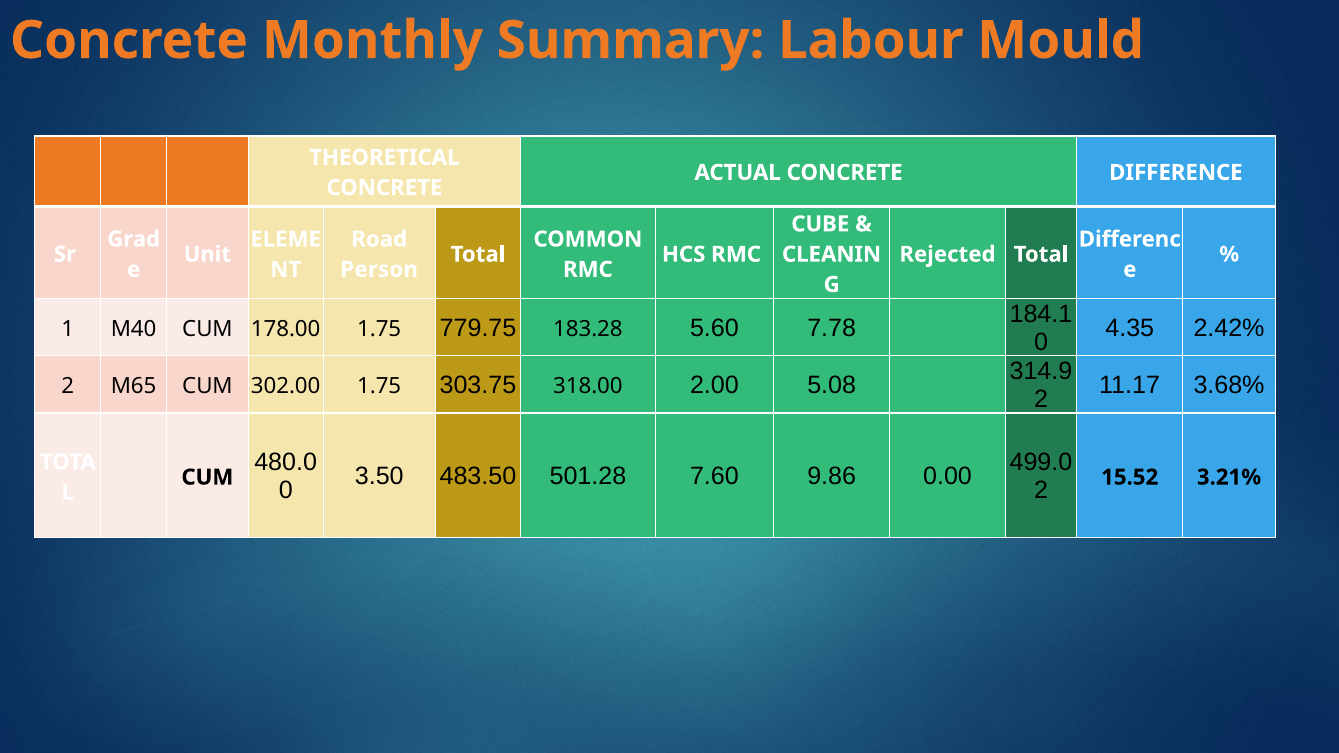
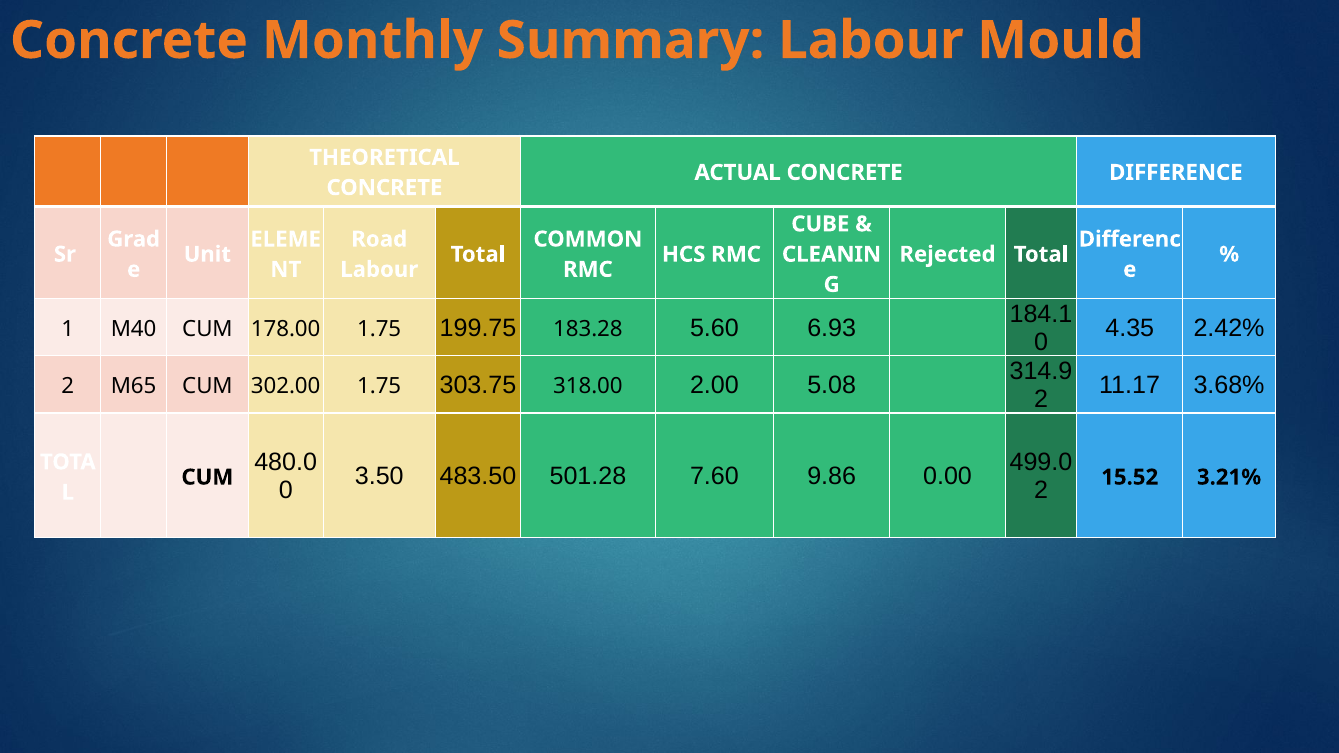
Person at (379, 270): Person -> Labour
779.75: 779.75 -> 199.75
7.78: 7.78 -> 6.93
